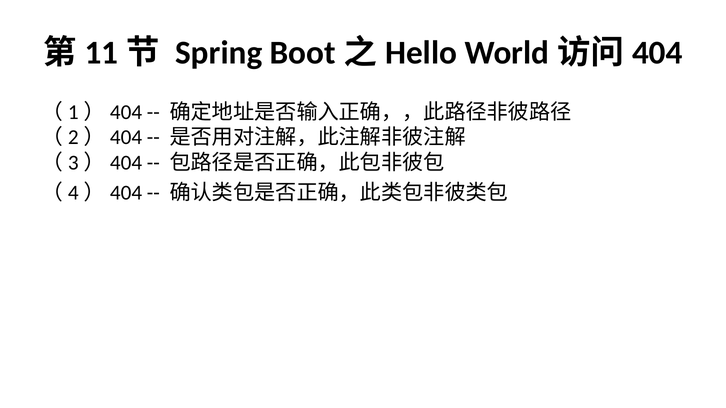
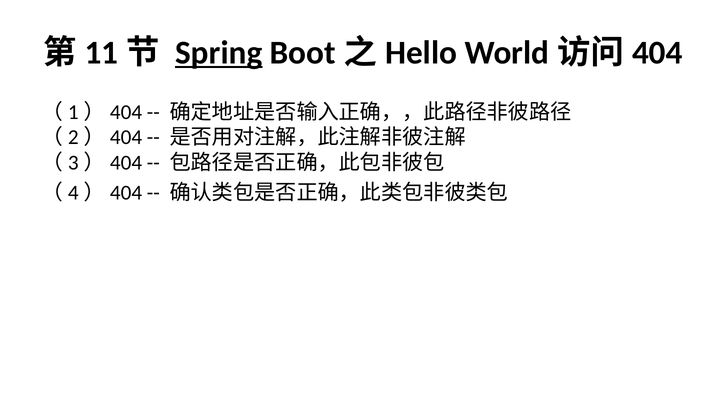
Spring underline: none -> present
